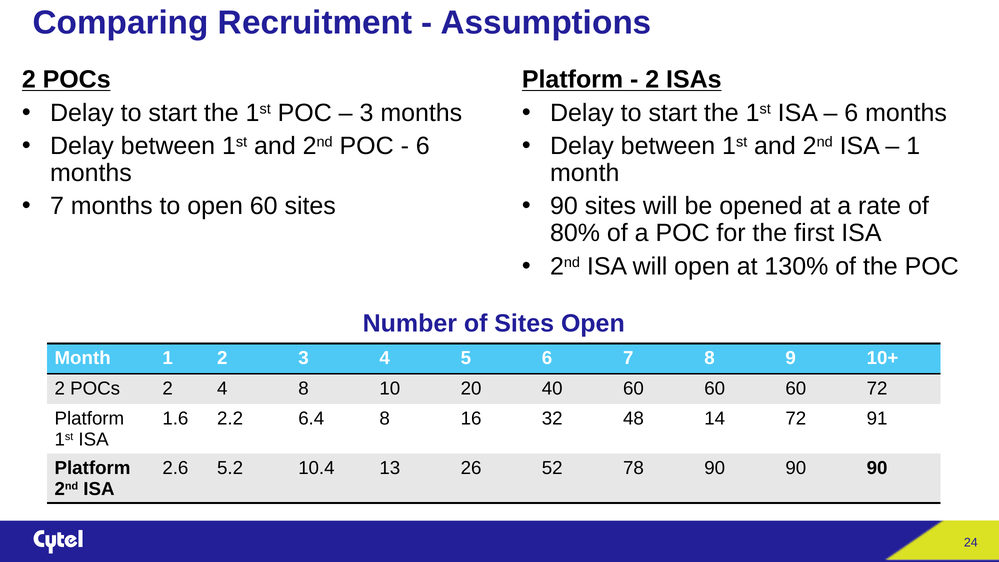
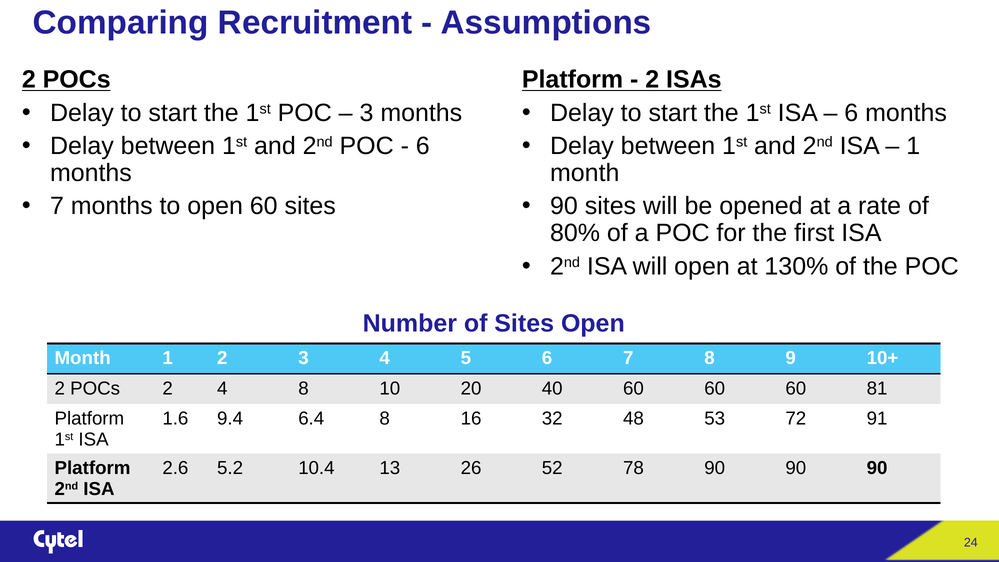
60 72: 72 -> 81
2.2: 2.2 -> 9.4
14: 14 -> 53
